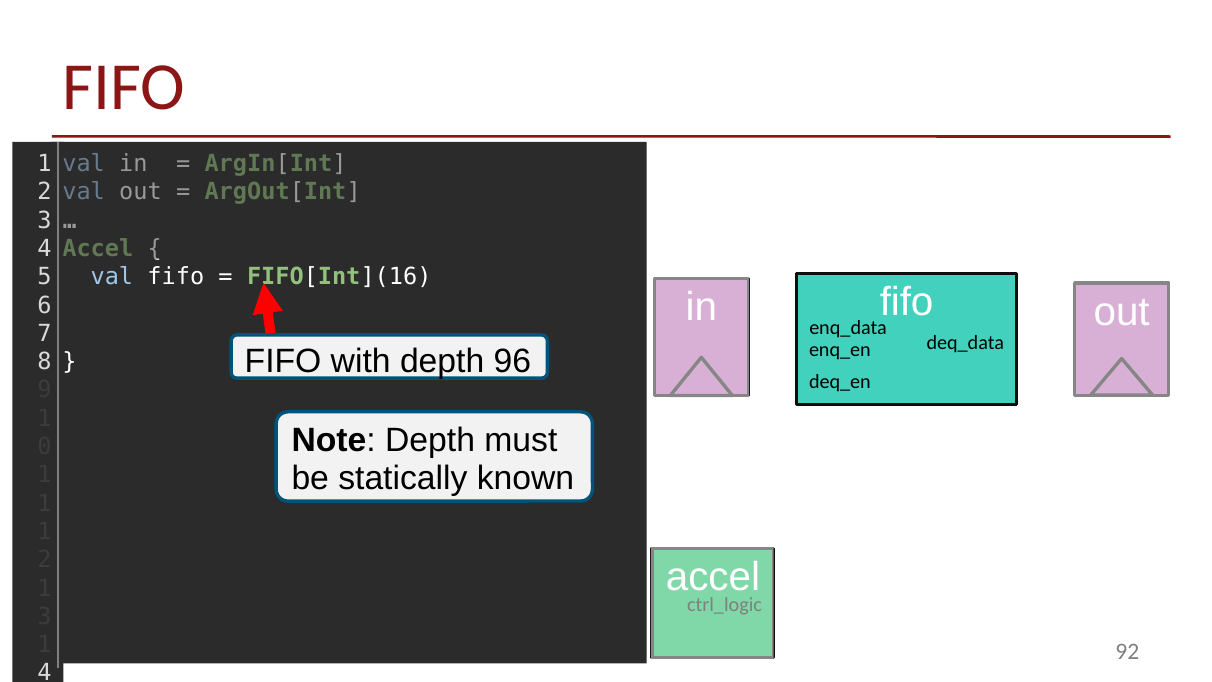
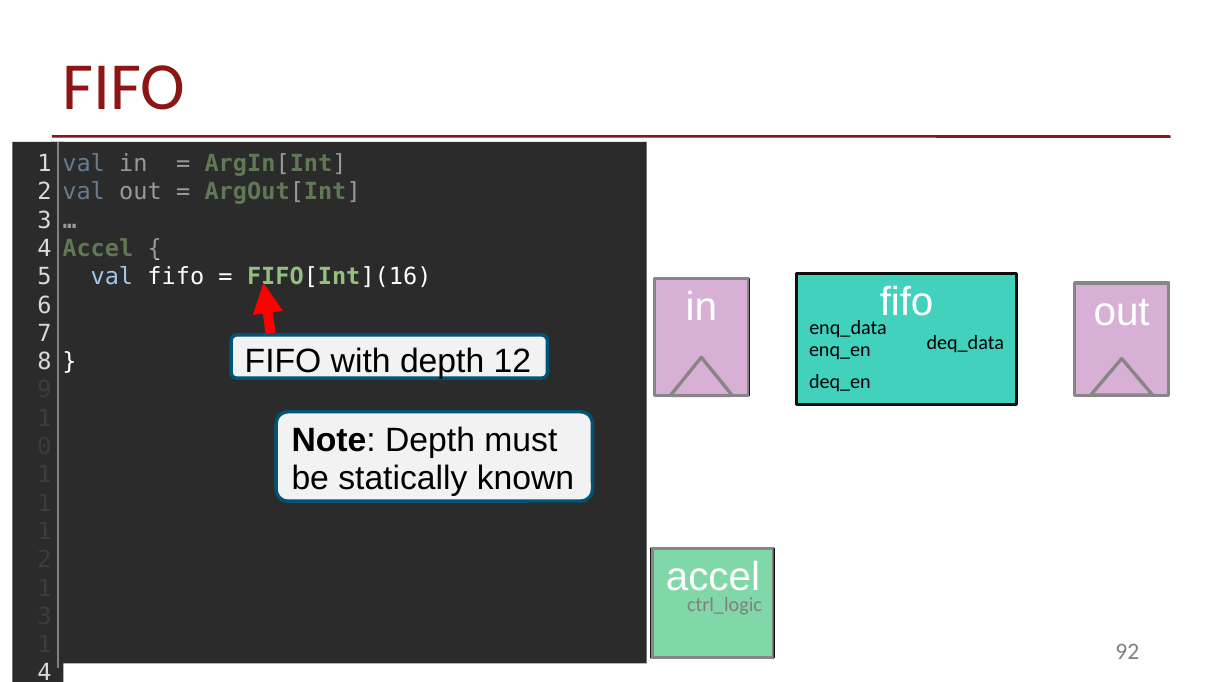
96: 96 -> 12
